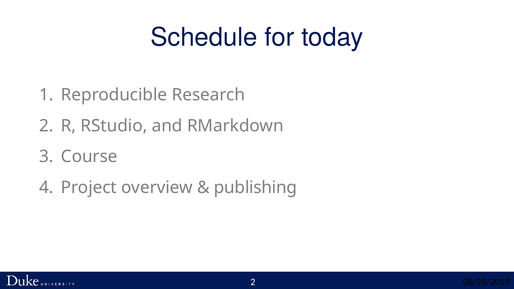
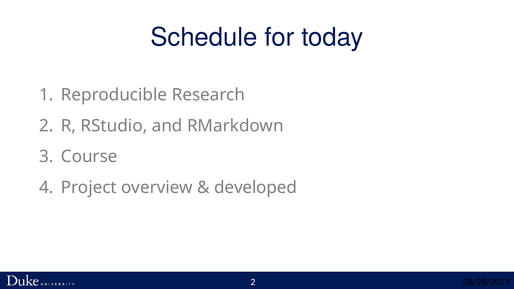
publishing: publishing -> developed
